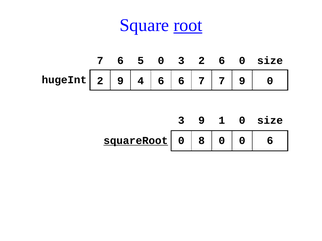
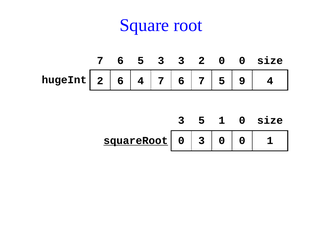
root underline: present -> none
5 0: 0 -> 3
2 6: 6 -> 0
2 9: 9 -> 6
4 6: 6 -> 7
7 7: 7 -> 5
9 0: 0 -> 4
3 9: 9 -> 5
0 8: 8 -> 3
0 6: 6 -> 1
